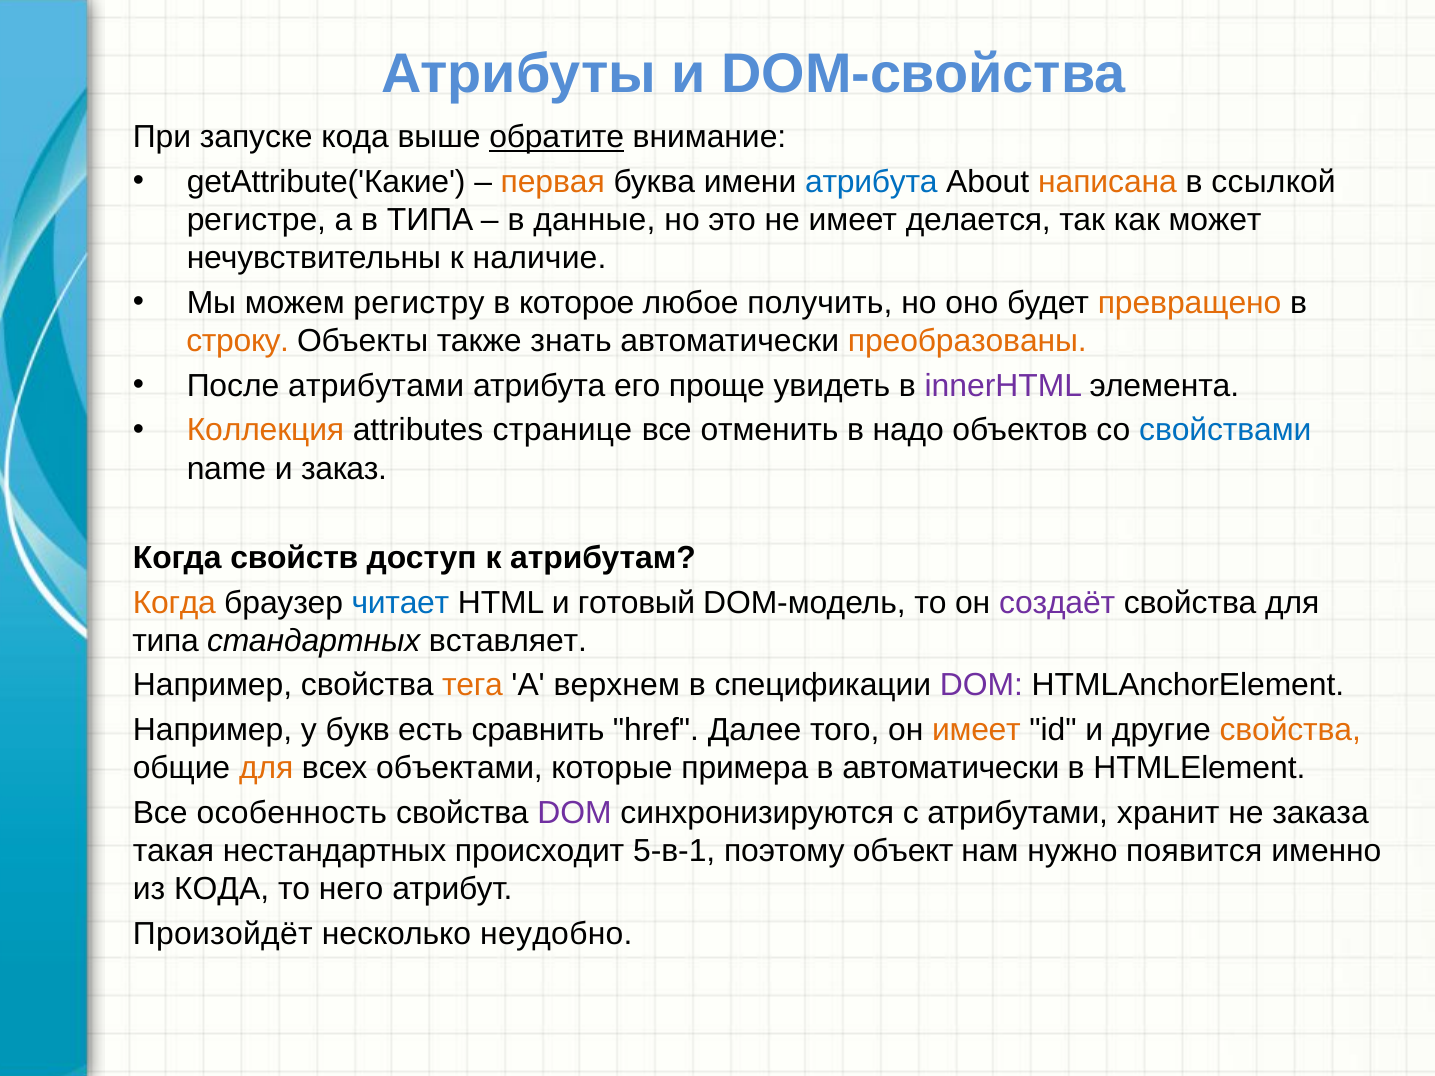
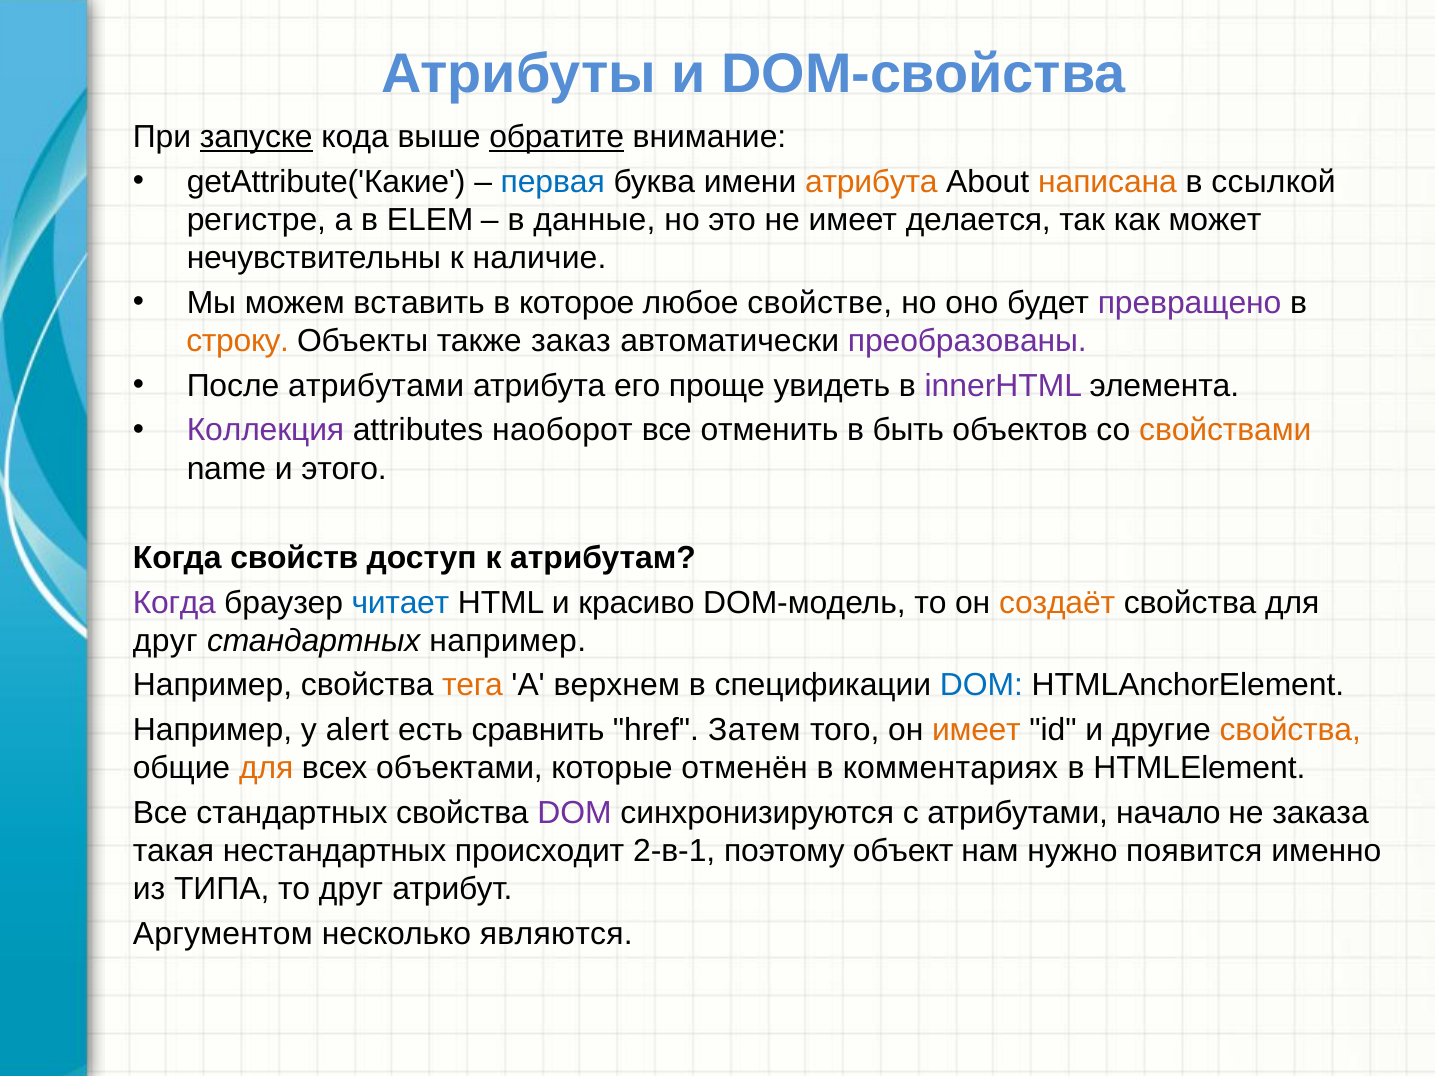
запуске underline: none -> present
первая colour: orange -> blue
атрибута at (871, 182) colour: blue -> orange
в ТИПА: ТИПА -> ELEM
регистру: регистру -> вставить
получить: получить -> свойстве
превращено colour: orange -> purple
знать: знать -> заказ
преобразованы colour: orange -> purple
Коллекция colour: orange -> purple
странице: странице -> наоборот
надо: надо -> быть
свойствами colour: blue -> orange
заказ: заказ -> этого
Когда at (174, 603) colour: orange -> purple
готовый: готовый -> красиво
создаёт colour: purple -> orange
типа at (166, 641): типа -> друг
стандартных вставляет: вставляет -> например
DOM at (981, 686) colour: purple -> blue
букв: букв -> alert
Далее: Далее -> Затем
примера: примера -> отменён
в автоматически: автоматически -> комментариях
Все особенность: особенность -> стандартных
хранит: хранит -> начало
5-в-1: 5-в-1 -> 2-в-1
из КОДА: КОДА -> ТИПА
то него: него -> друг
Произойдёт: Произойдёт -> Аргументом
неудобно: неудобно -> являются
